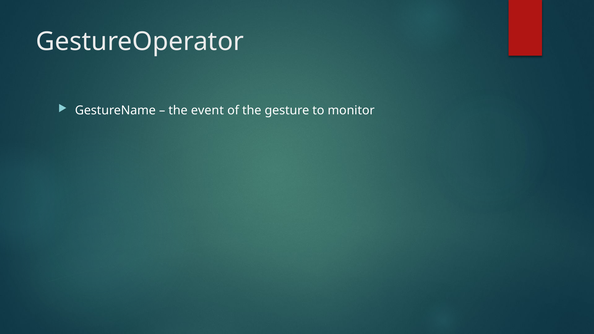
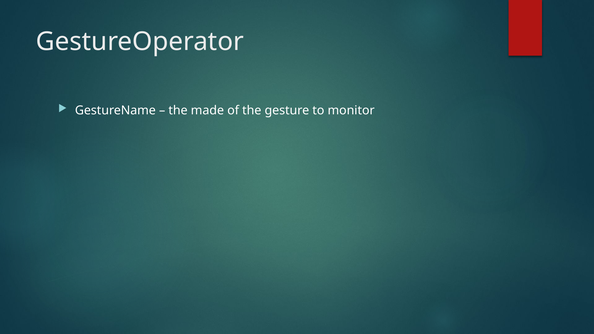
event: event -> made
